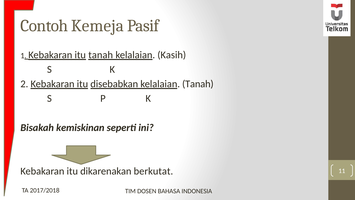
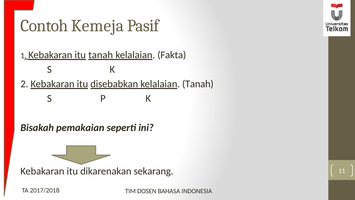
Kasih: Kasih -> Fakta
kemiskinan: kemiskinan -> pemakaian
berkutat: berkutat -> sekarang
